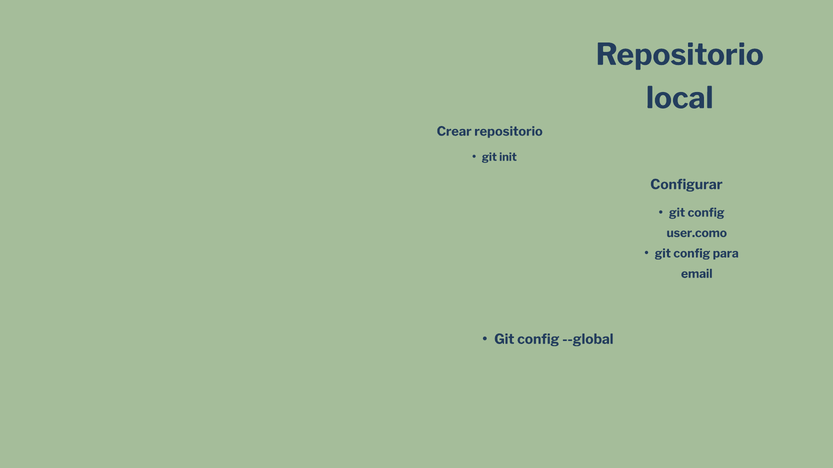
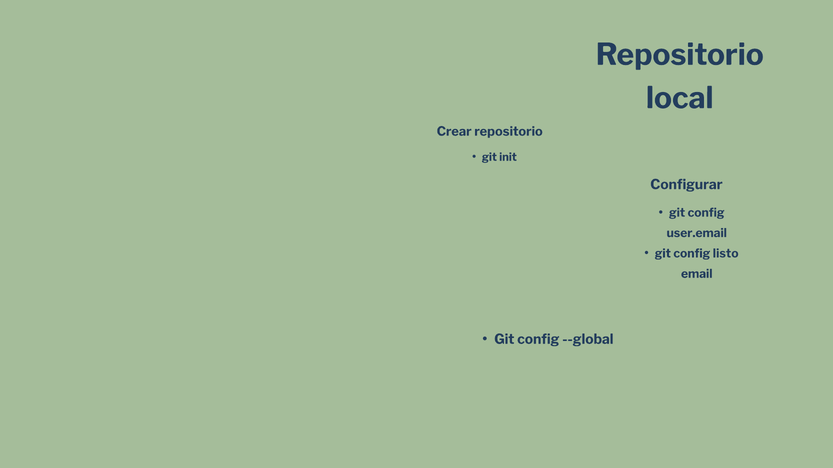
user.como: user.como -> user.email
para: para -> listo
